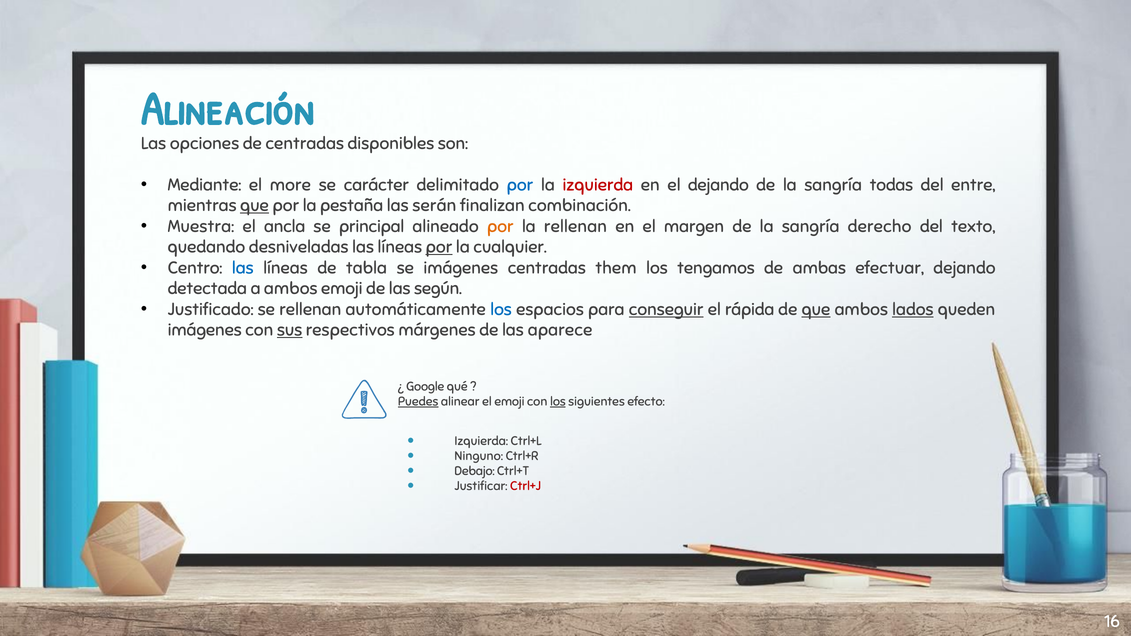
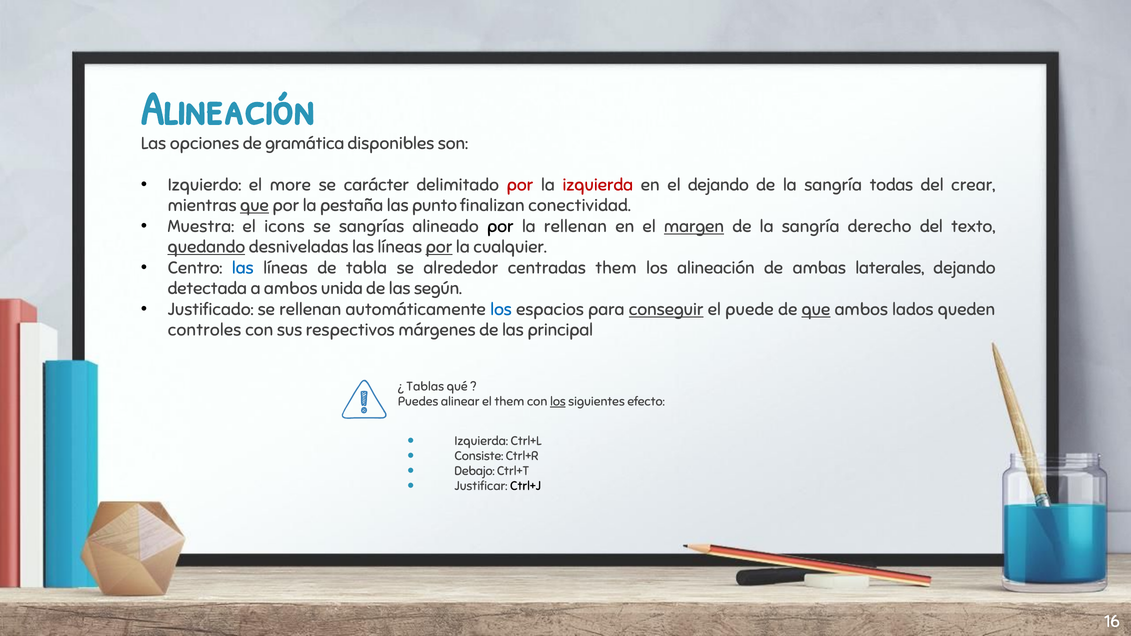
de centradas: centradas -> gramática
Mediante: Mediante -> Izquierdo
por at (520, 185) colour: blue -> red
entre: entre -> crear
serán: serán -> punto
combinación: combinación -> conectividad
ancla: ancla -> icons
principal: principal -> sangrías
por at (500, 226) colour: orange -> black
margen underline: none -> present
quedando underline: none -> present
se imágenes: imágenes -> alrededor
los tengamos: tengamos -> alineación
efectuar: efectuar -> laterales
ambos emoji: emoji -> unida
rápida: rápida -> puede
lados underline: present -> none
imágenes at (205, 330): imágenes -> controles
sus underline: present -> none
aparece: aparece -> principal
Google: Google -> Tablas
Puedes underline: present -> none
el emoji: emoji -> them
Ninguno: Ninguno -> Consiste
Ctrl+J colour: red -> black
